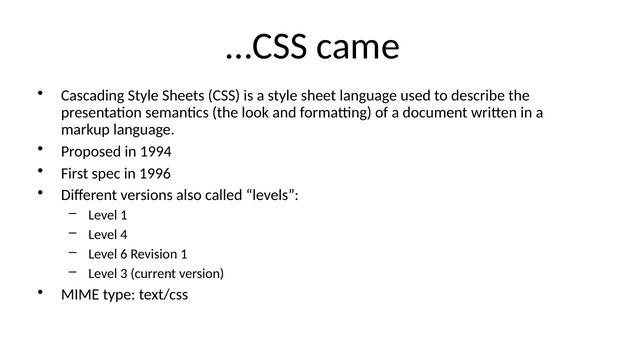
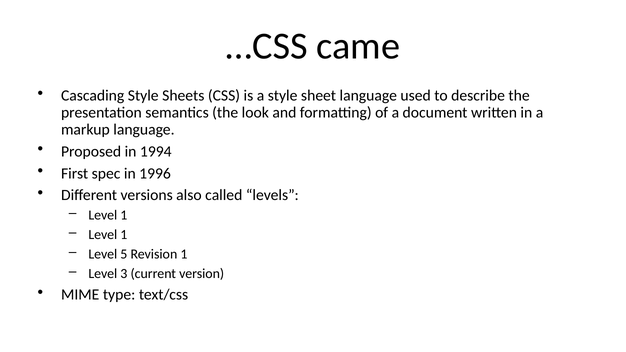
4 at (124, 235): 4 -> 1
6: 6 -> 5
